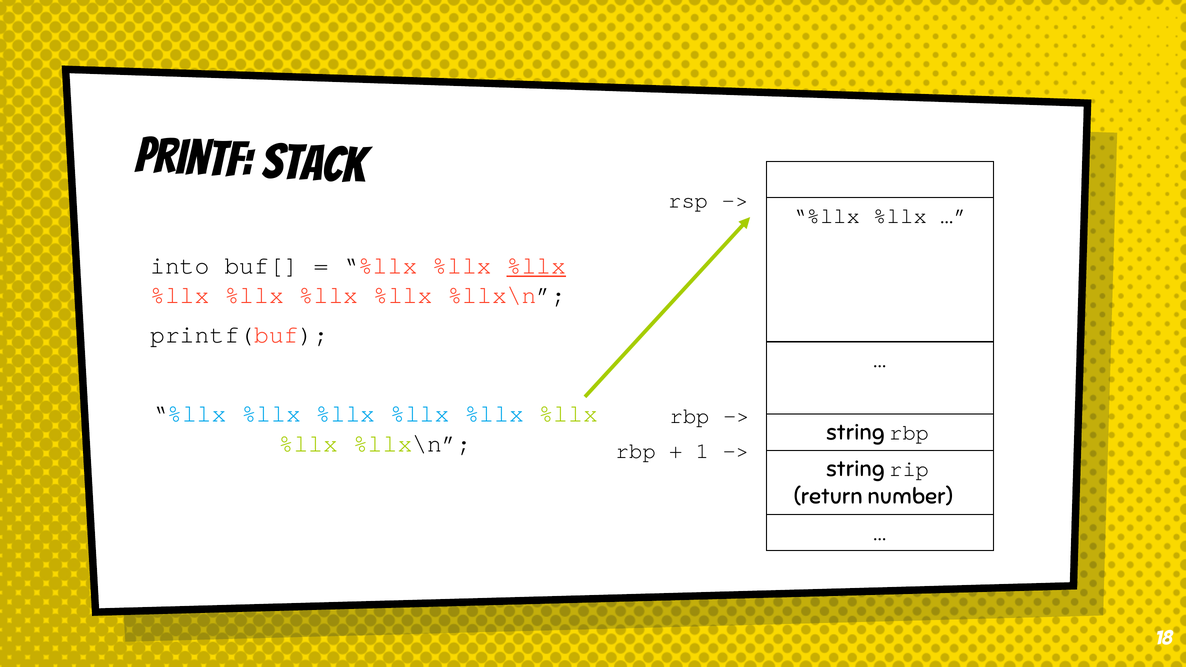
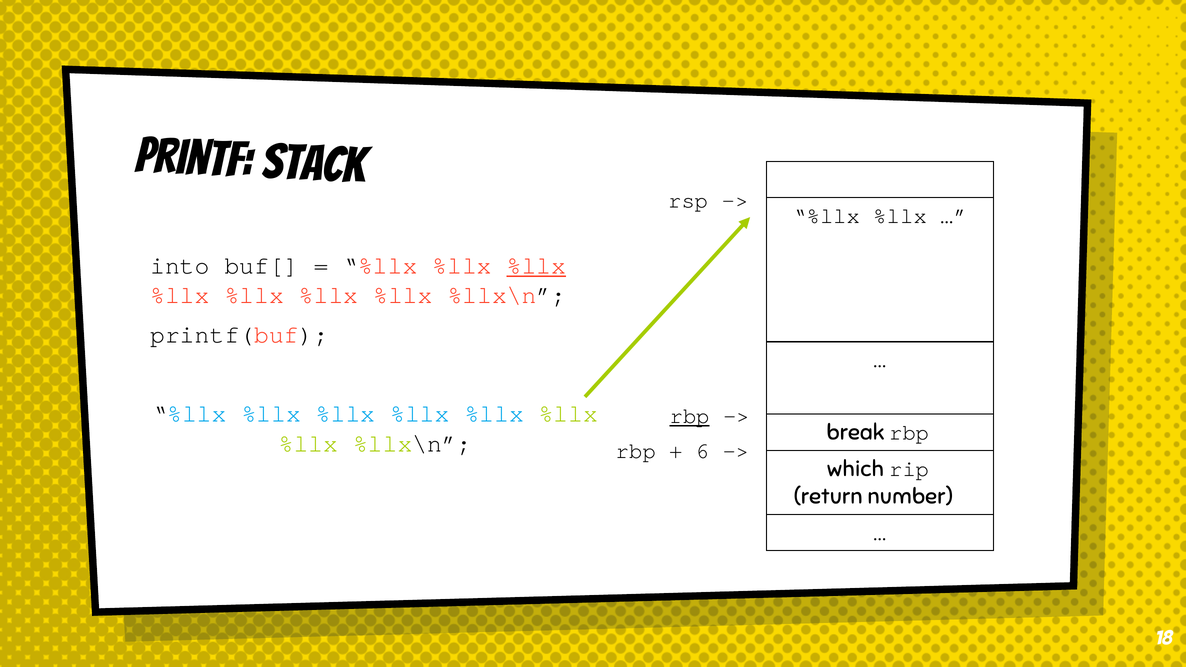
rbp at (690, 416) underline: none -> present
string at (855, 432): string -> break
1: 1 -> 6
string at (855, 469): string -> which
